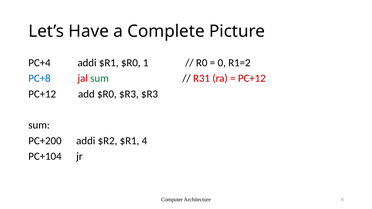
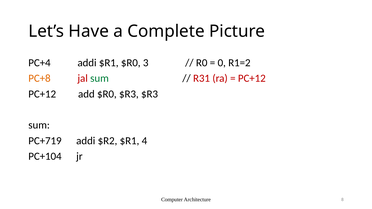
1: 1 -> 3
PC+8 colour: blue -> orange
PC+200: PC+200 -> PC+719
